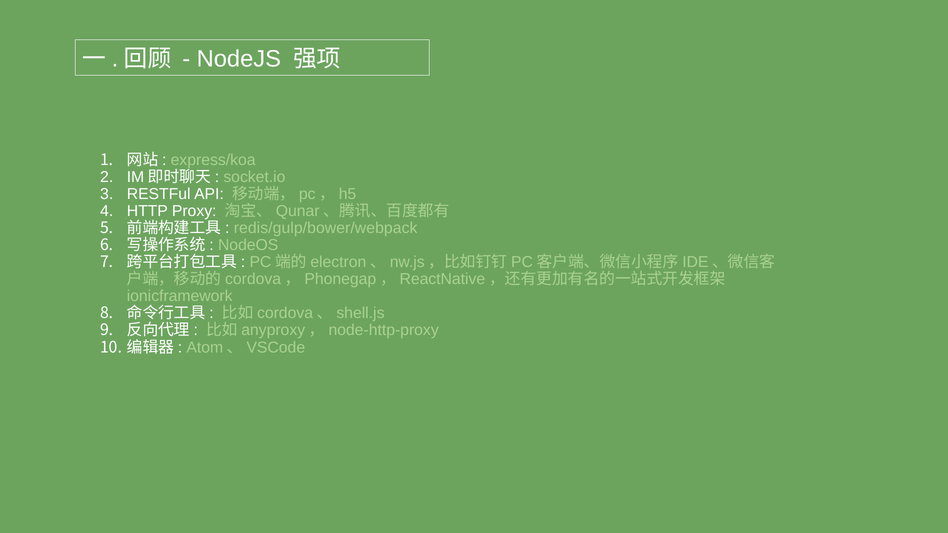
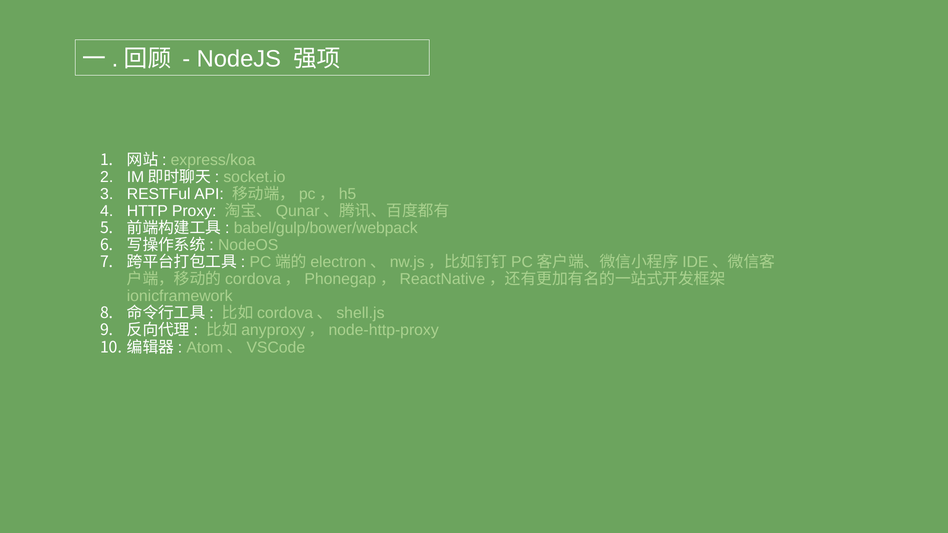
redis/gulp/bower/webpack: redis/gulp/bower/webpack -> babel/gulp/bower/webpack
